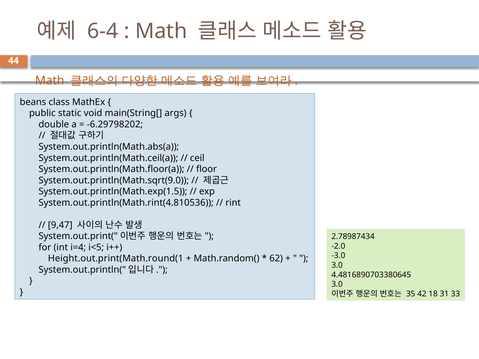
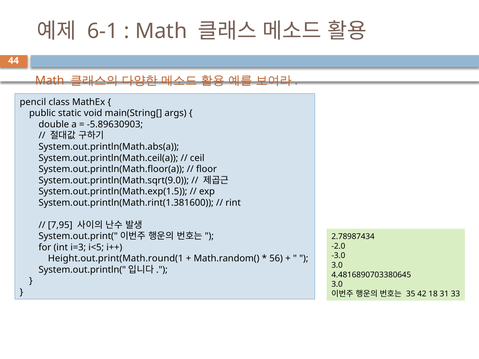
6-4: 6-4 -> 6-1
beans: beans -> pencil
-6.29798202: -6.29798202 -> -5.89630903
System.out.println(Math.rint(4.810536: System.out.println(Math.rint(4.810536 -> System.out.println(Math.rint(1.381600
9,47: 9,47 -> 7,95
i=4: i=4 -> i=3
62: 62 -> 56
